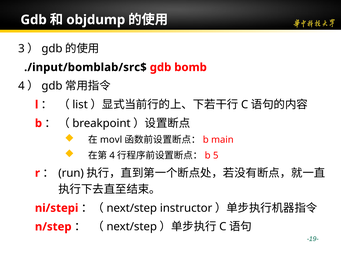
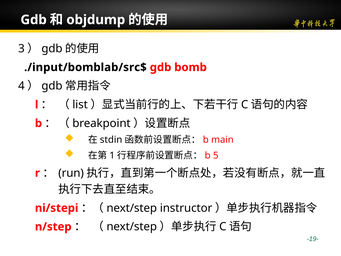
movl: movl -> stdin
4 at (112, 155): 4 -> 1
